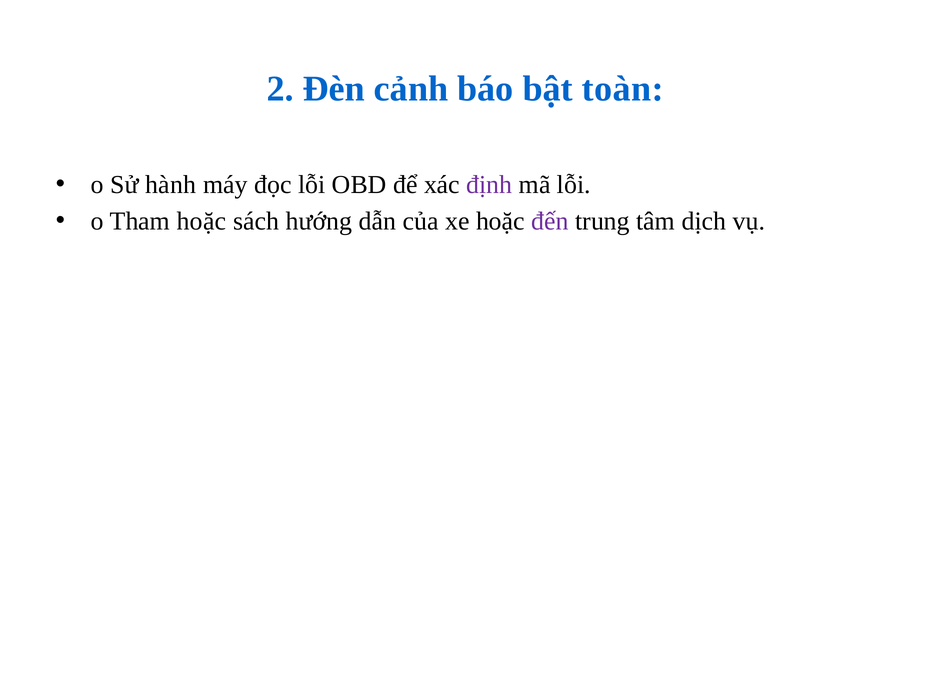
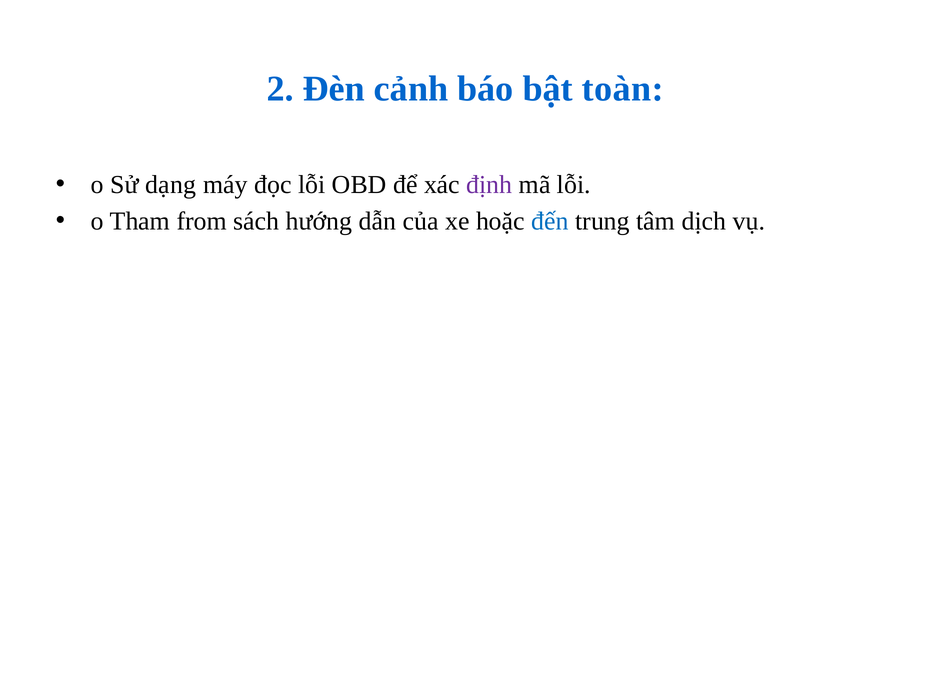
hành: hành -> dạng
Tham hoặc: hoặc -> from
đến colour: purple -> blue
